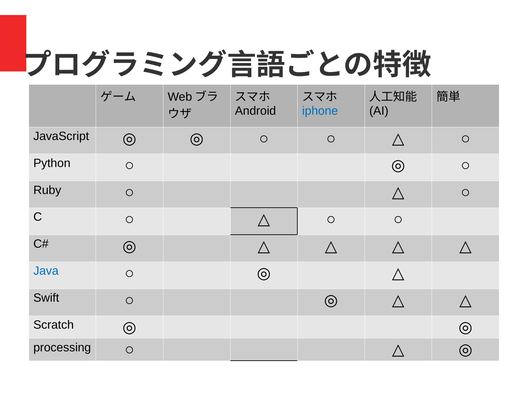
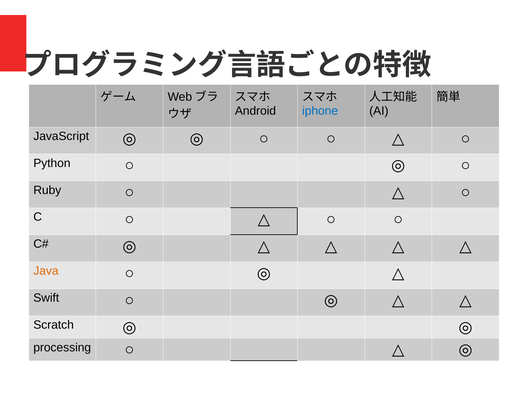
Java colour: blue -> orange
